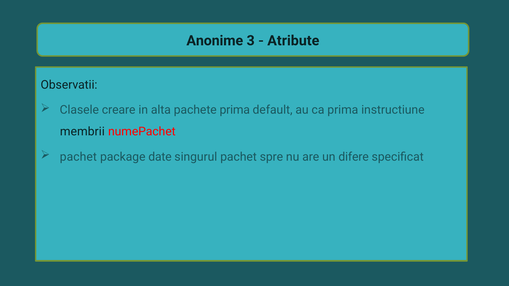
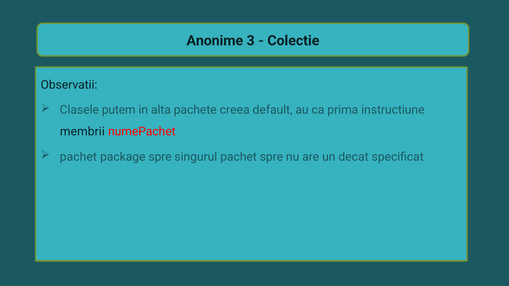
Atribute: Atribute -> Colectie
creare: creare -> putem
pachete prima: prima -> creea
package date: date -> spre
difere: difere -> decat
